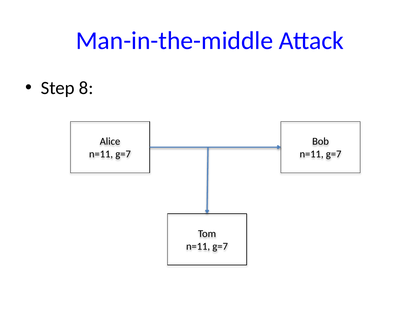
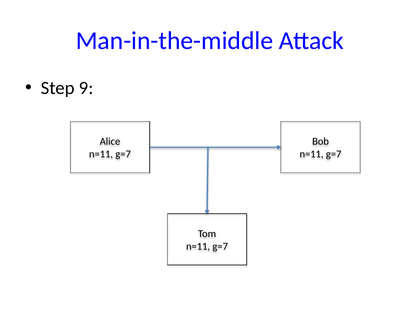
8: 8 -> 9
